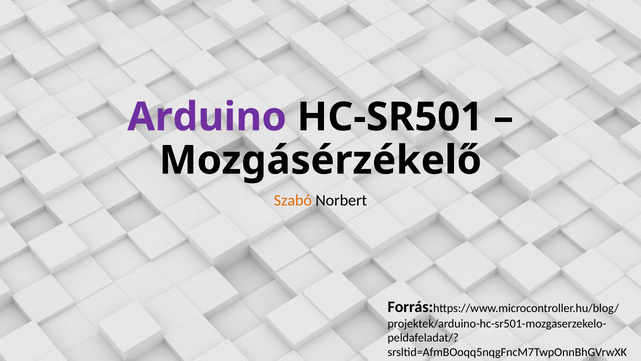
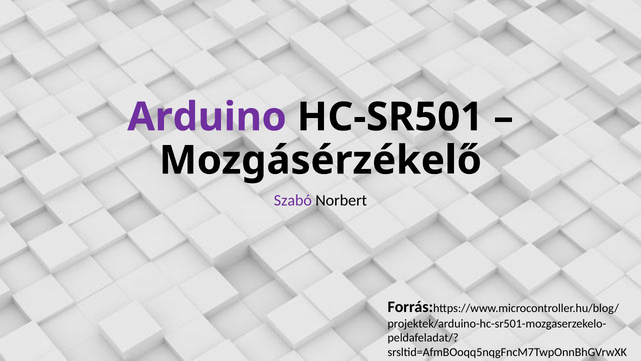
Szabó colour: orange -> purple
